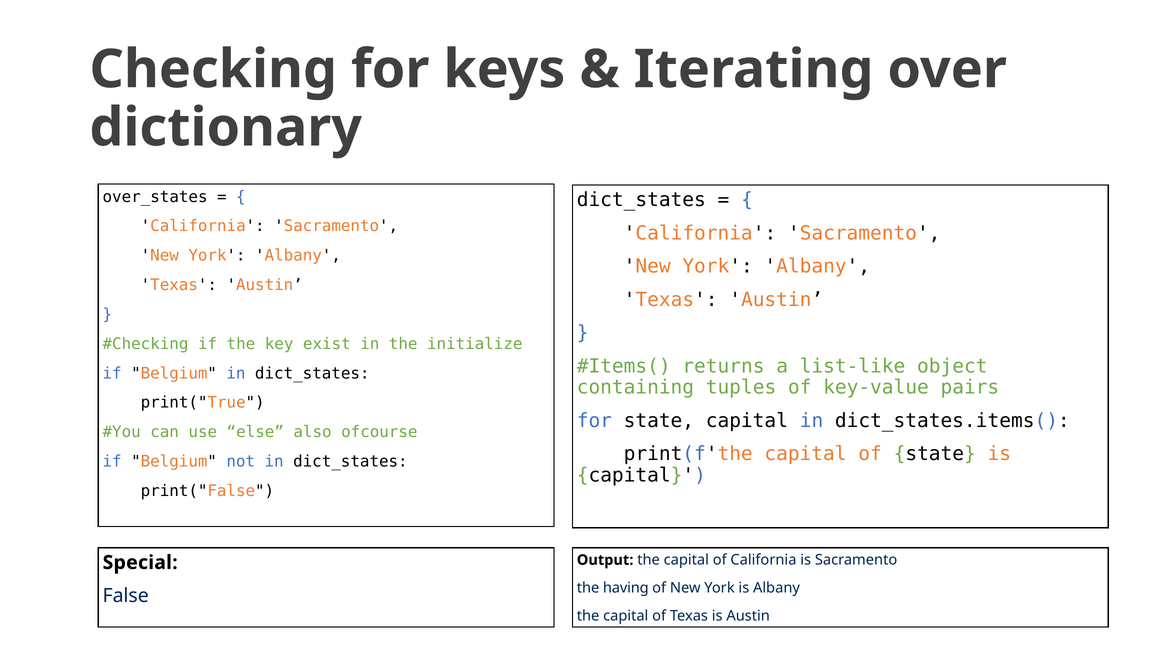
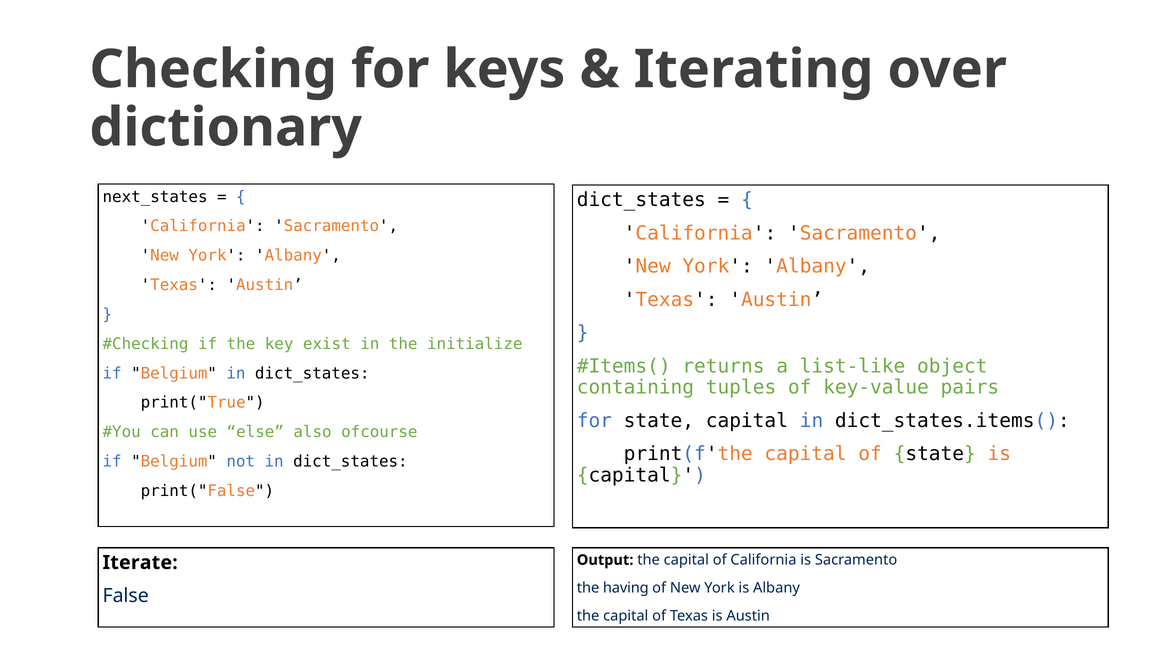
over_states: over_states -> next_states
Special: Special -> Iterate
